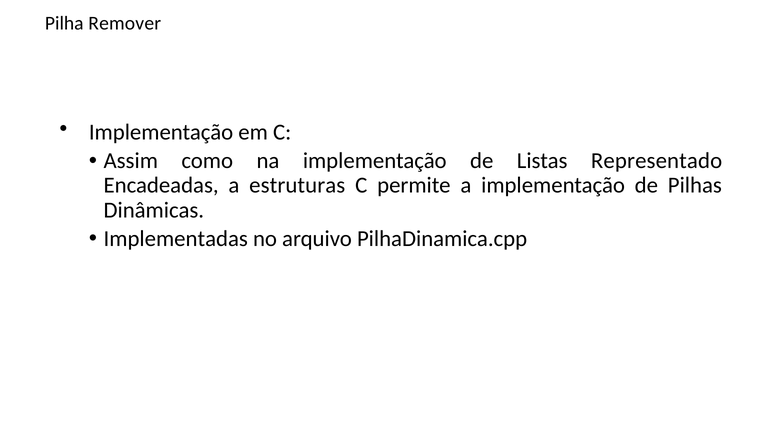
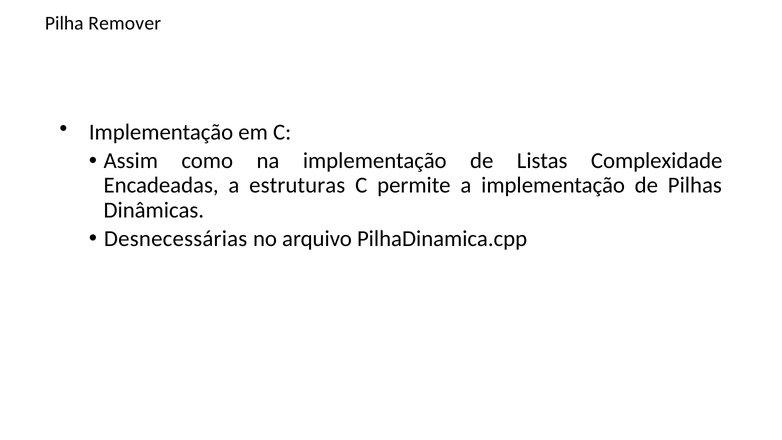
Representado: Representado -> Complexidade
Implementadas: Implementadas -> Desnecessárias
